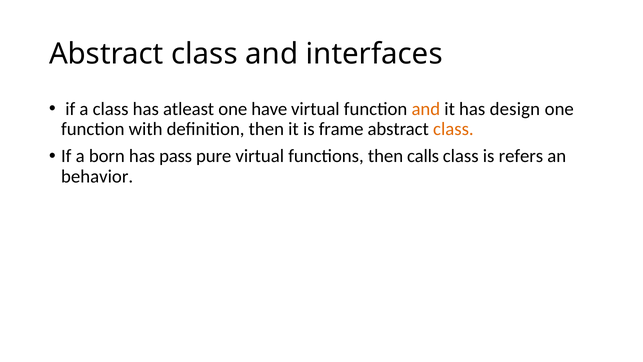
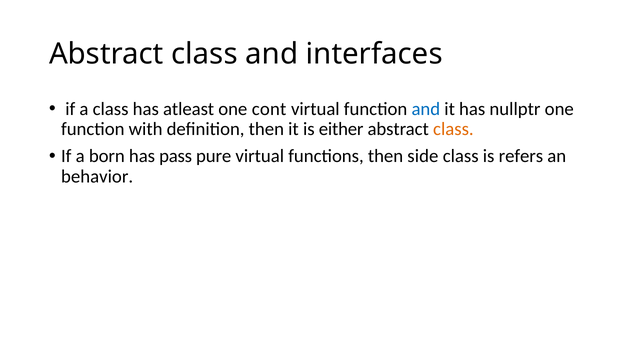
have: have -> cont
and at (426, 109) colour: orange -> blue
design: design -> nullptr
frame: frame -> either
calls: calls -> side
